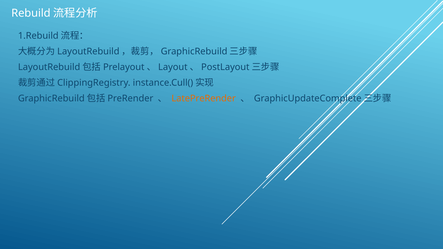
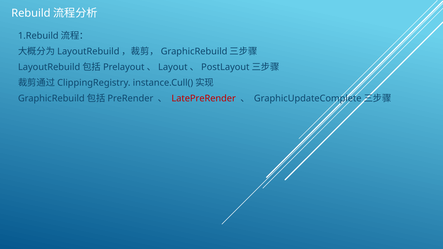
LatePreRender colour: orange -> red
